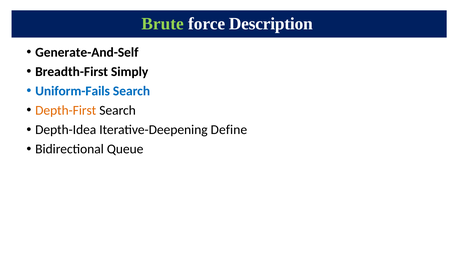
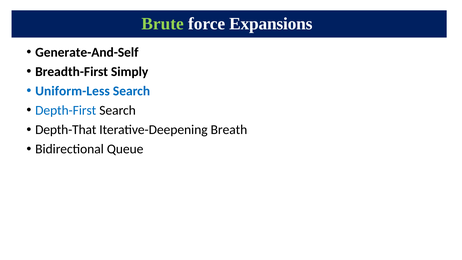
Description: Description -> Expansions
Uniform-Fails: Uniform-Fails -> Uniform-Less
Depth-First colour: orange -> blue
Depth-Idea: Depth-Idea -> Depth-That
Define: Define -> Breath
